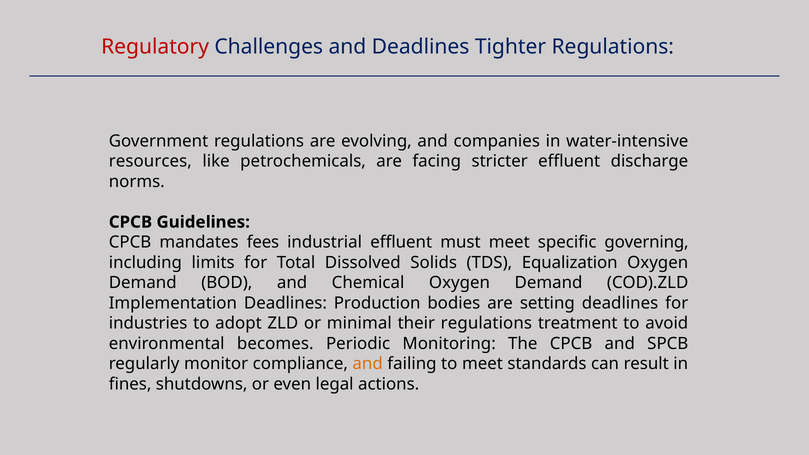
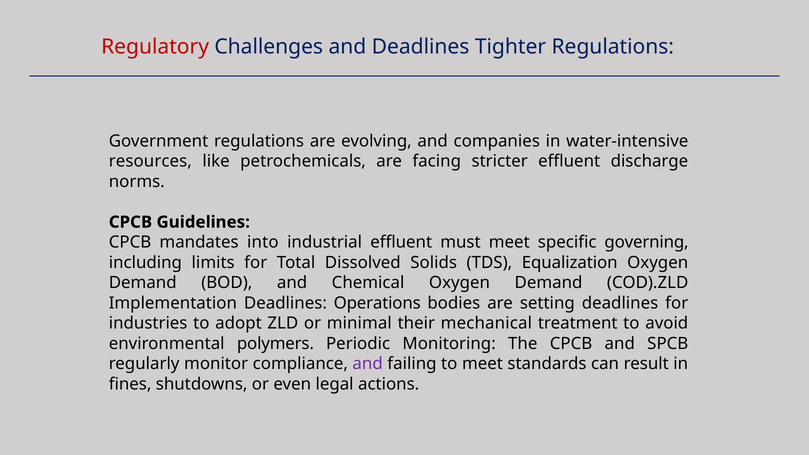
fees: fees -> into
Production: Production -> Operations
their regulations: regulations -> mechanical
becomes: becomes -> polymers
and at (368, 364) colour: orange -> purple
